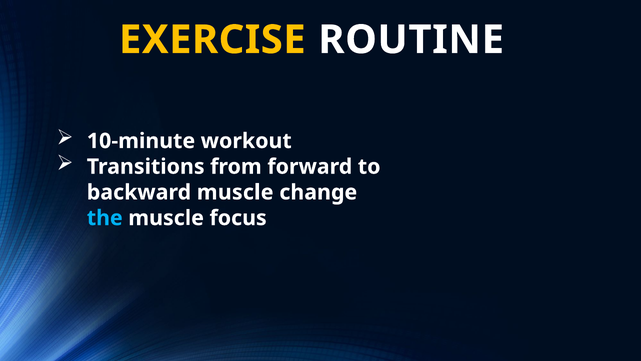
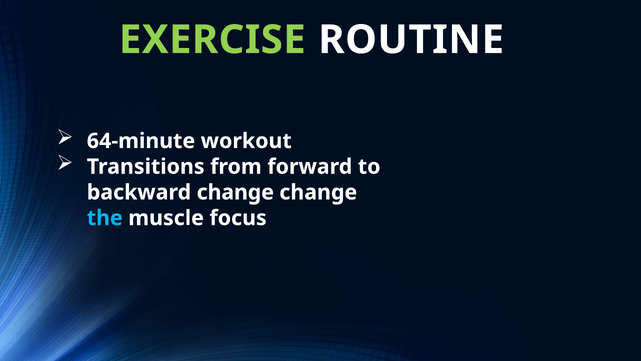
EXERCISE colour: yellow -> light green
10-minute: 10-minute -> 64-minute
backward muscle: muscle -> change
